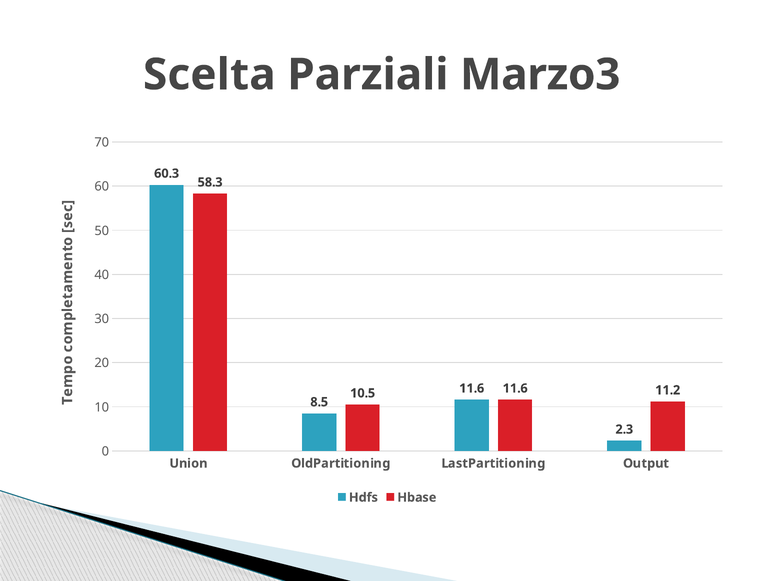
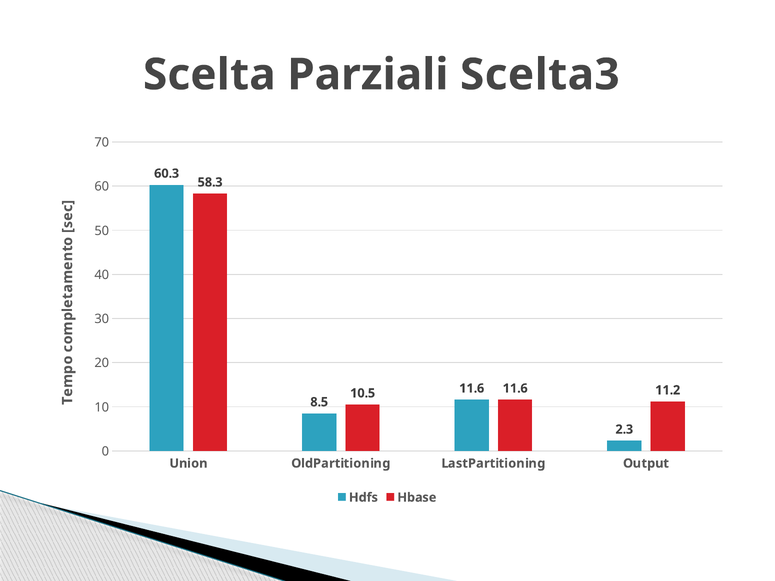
Marzo3: Marzo3 -> Scelta3
